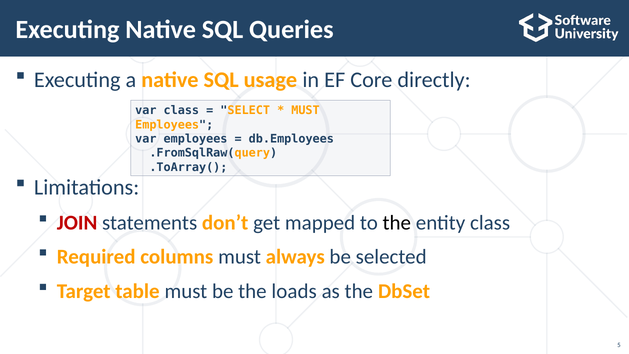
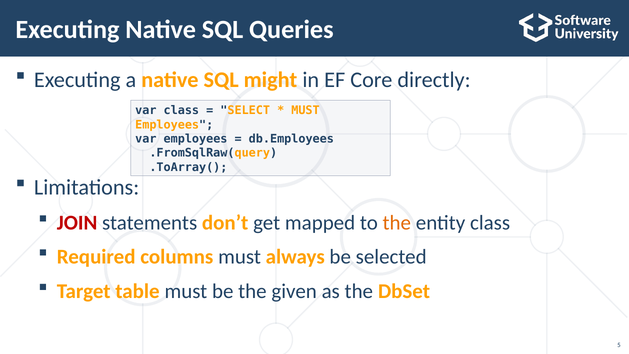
usage: usage -> might
the at (397, 222) colour: black -> orange
loads: loads -> given
